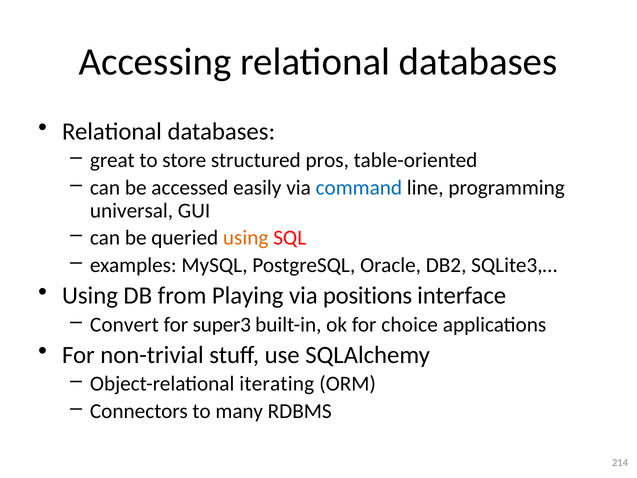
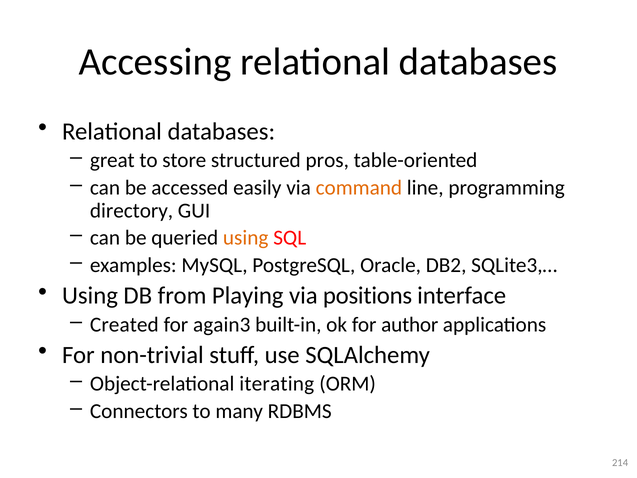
command colour: blue -> orange
universal: universal -> directory
Convert: Convert -> Created
super3: super3 -> again3
choice: choice -> author
